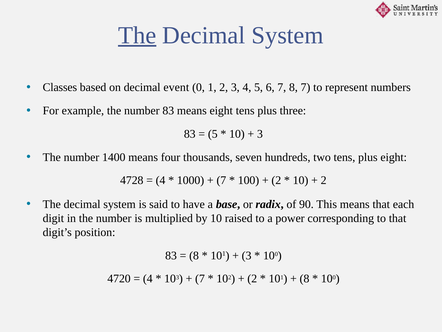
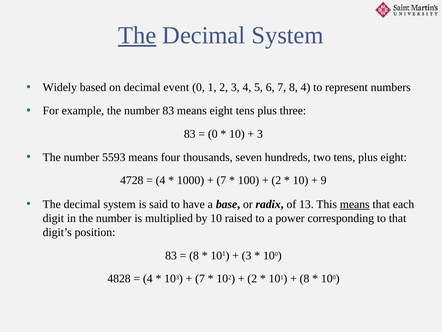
Classes: Classes -> Widely
8 7: 7 -> 4
5 at (213, 134): 5 -> 0
1400: 1400 -> 5593
2 at (324, 180): 2 -> 9
90: 90 -> 13
means at (355, 204) underline: none -> present
4720: 4720 -> 4828
